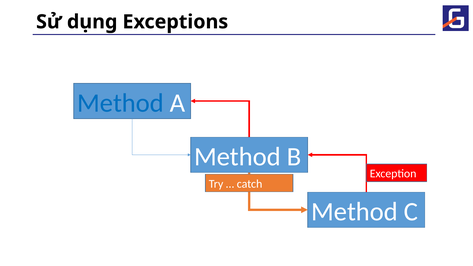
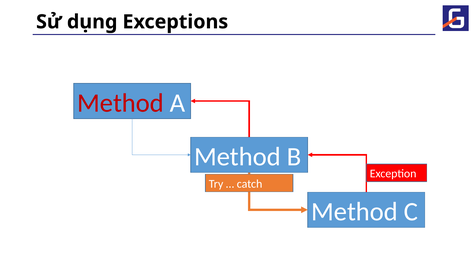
Method at (120, 103) colour: blue -> red
